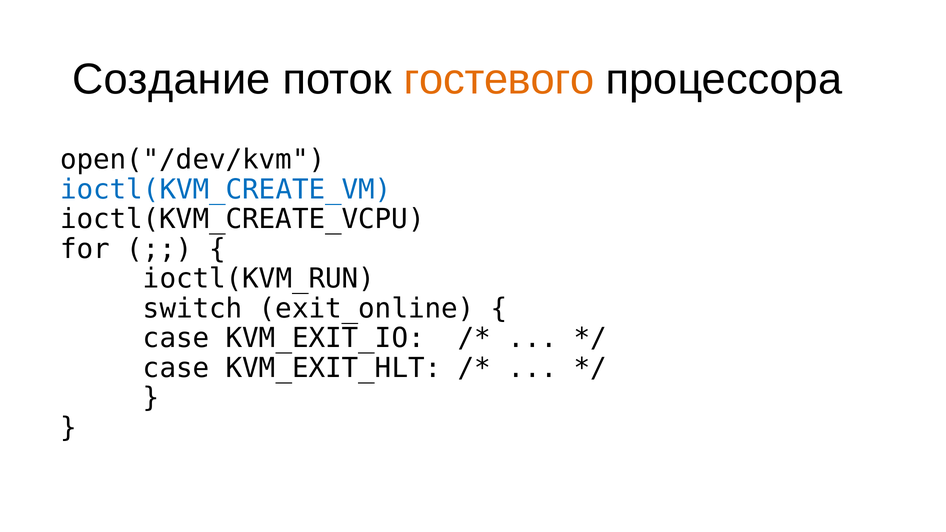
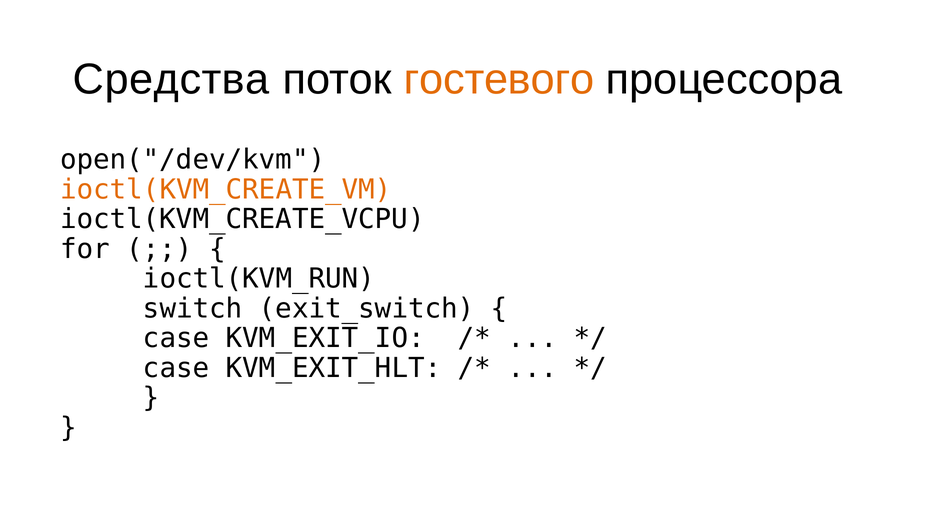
Создание: Создание -> Средства
ioctl(KVM_CREATE_VM colour: blue -> orange
exit_online: exit_online -> exit_switch
